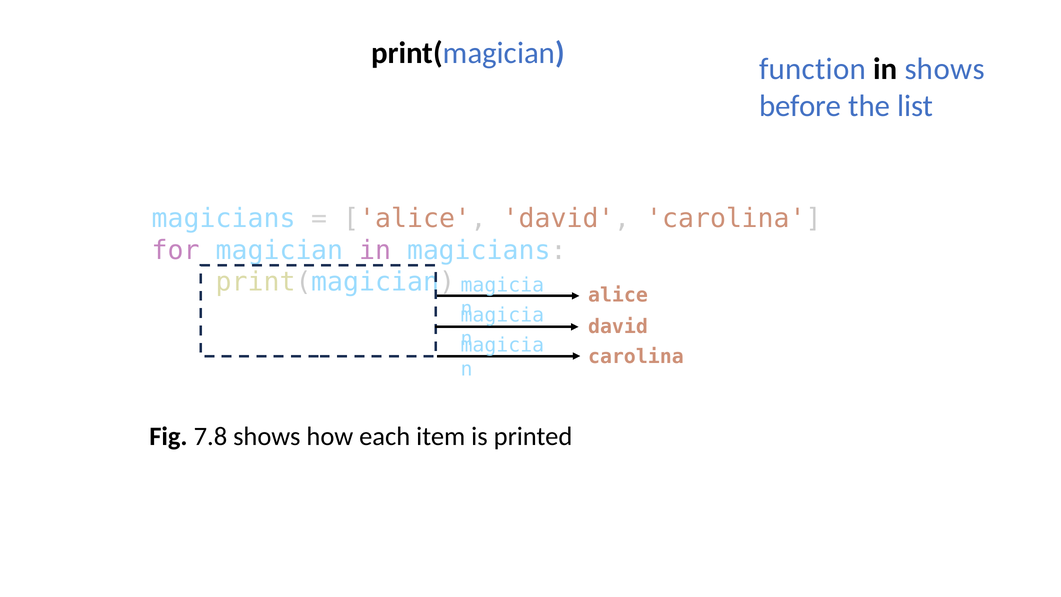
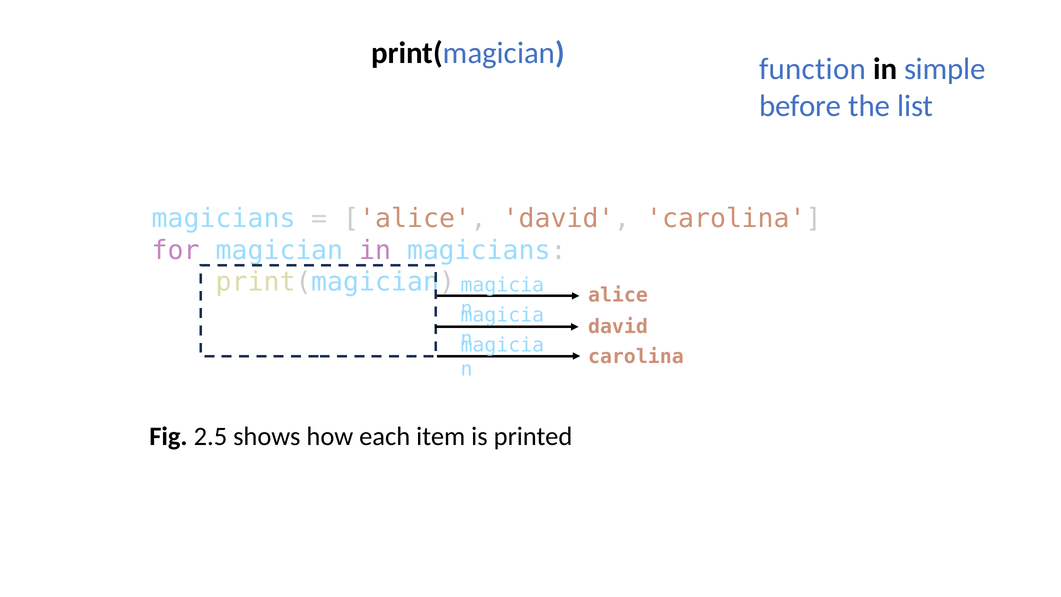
in shows: shows -> simple
7.8: 7.8 -> 2.5
